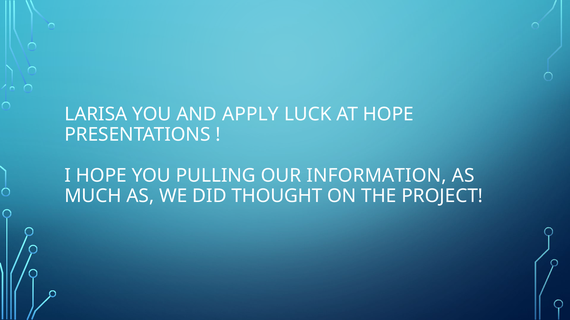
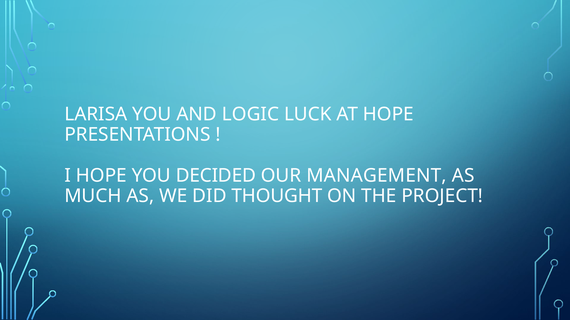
APPLY: APPLY -> LOGIC
PULLING: PULLING -> DECIDED
INFORMATION: INFORMATION -> MANAGEMENT
